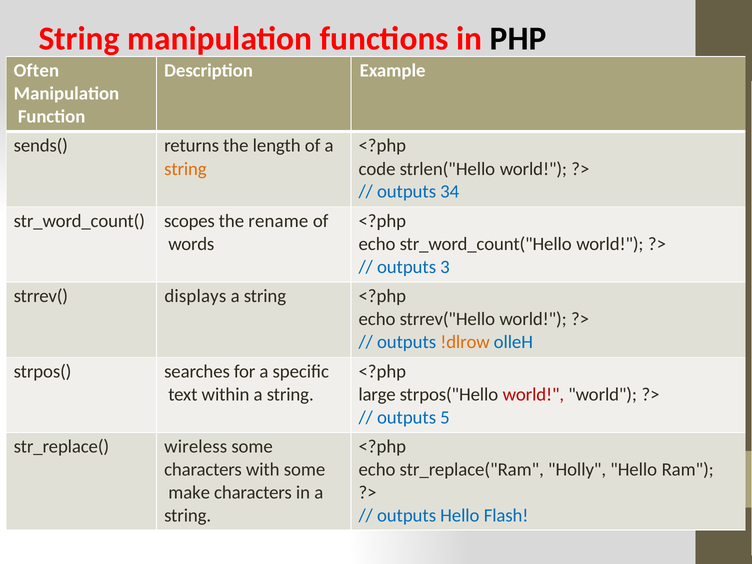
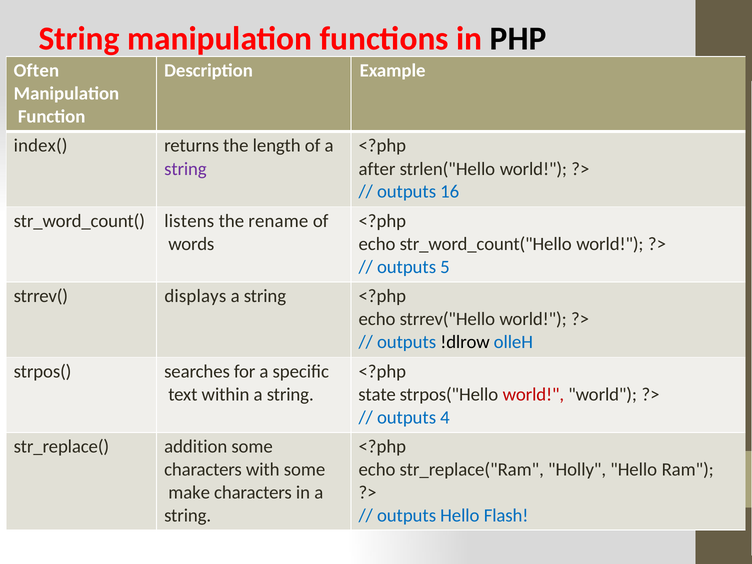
sends(: sends( -> index(
string at (185, 169) colour: orange -> purple
code: code -> after
34: 34 -> 16
scopes: scopes -> listens
3: 3 -> 5
!dlrow colour: orange -> black
large: large -> state
5: 5 -> 4
wireless: wireless -> addition
